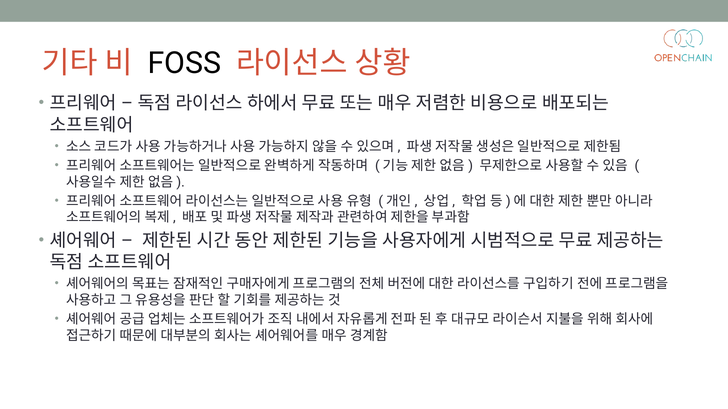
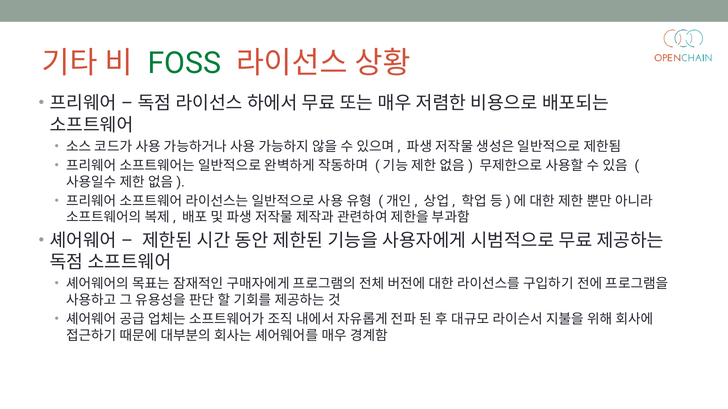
FOSS colour: black -> green
